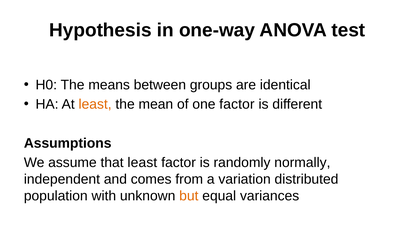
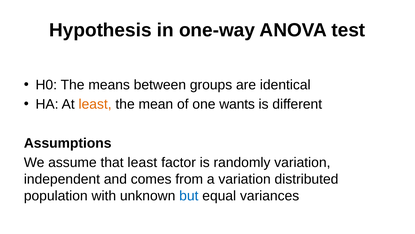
one factor: factor -> wants
randomly normally: normally -> variation
but colour: orange -> blue
